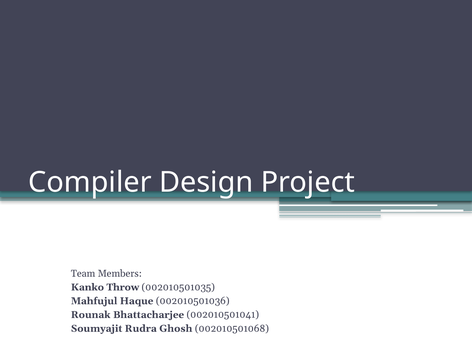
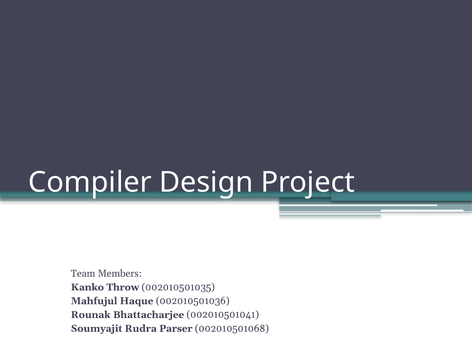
Ghosh: Ghosh -> Parser
